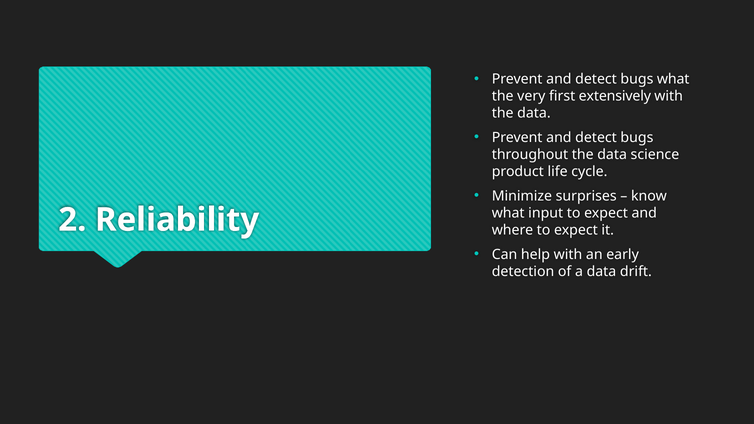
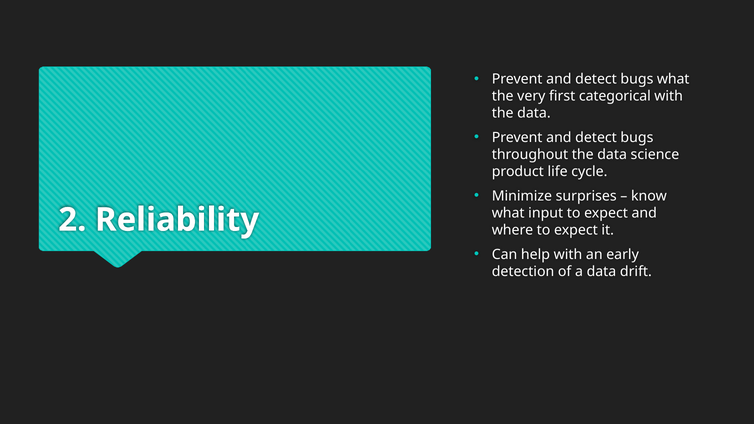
extensively: extensively -> categorical
